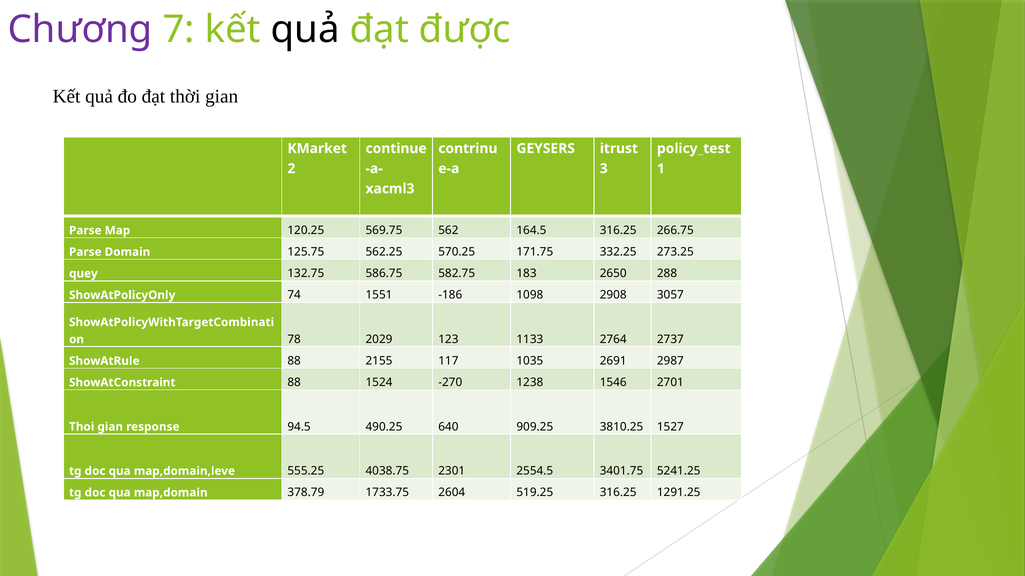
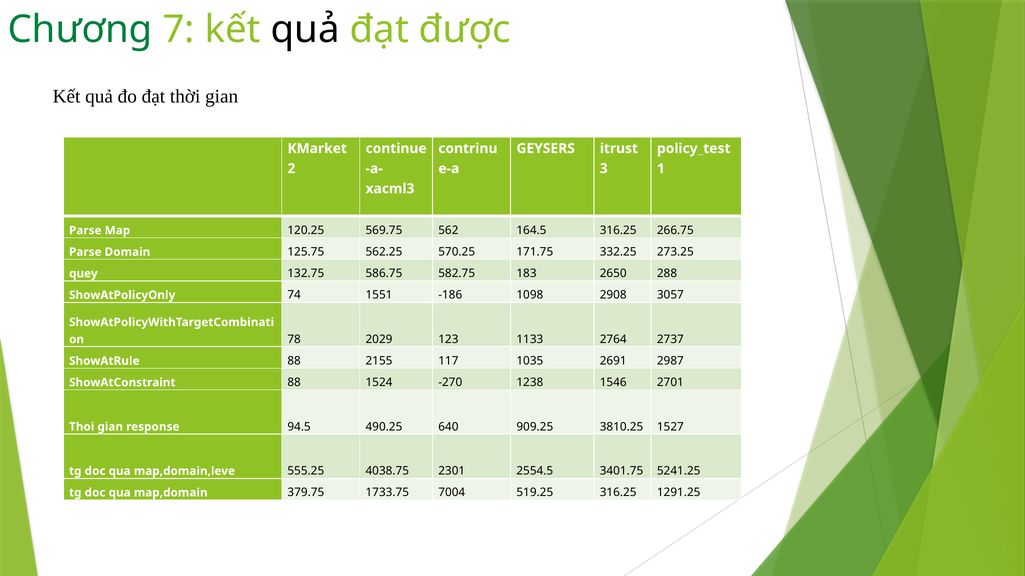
Chương colour: purple -> green
378.79: 378.79 -> 379.75
2604: 2604 -> 7004
